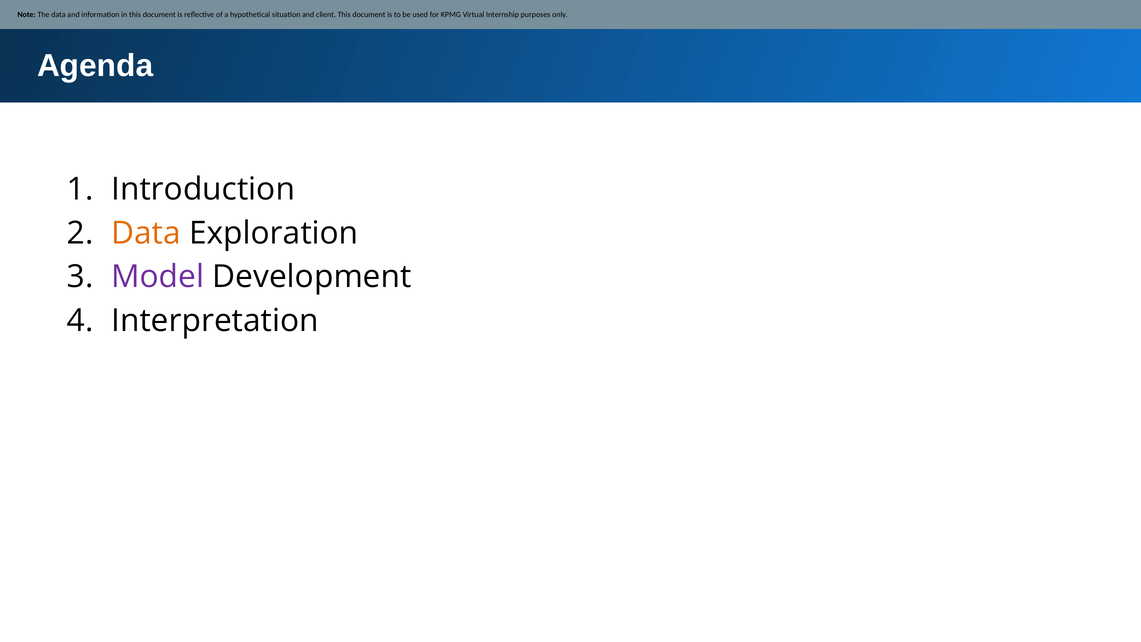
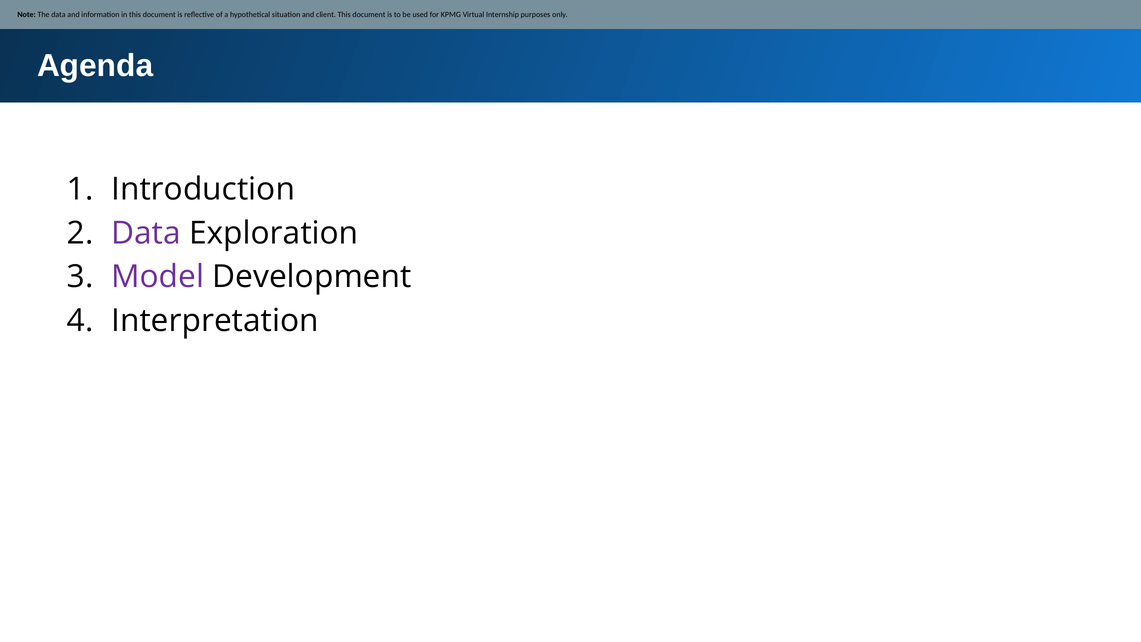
Data at (146, 233) colour: orange -> purple
